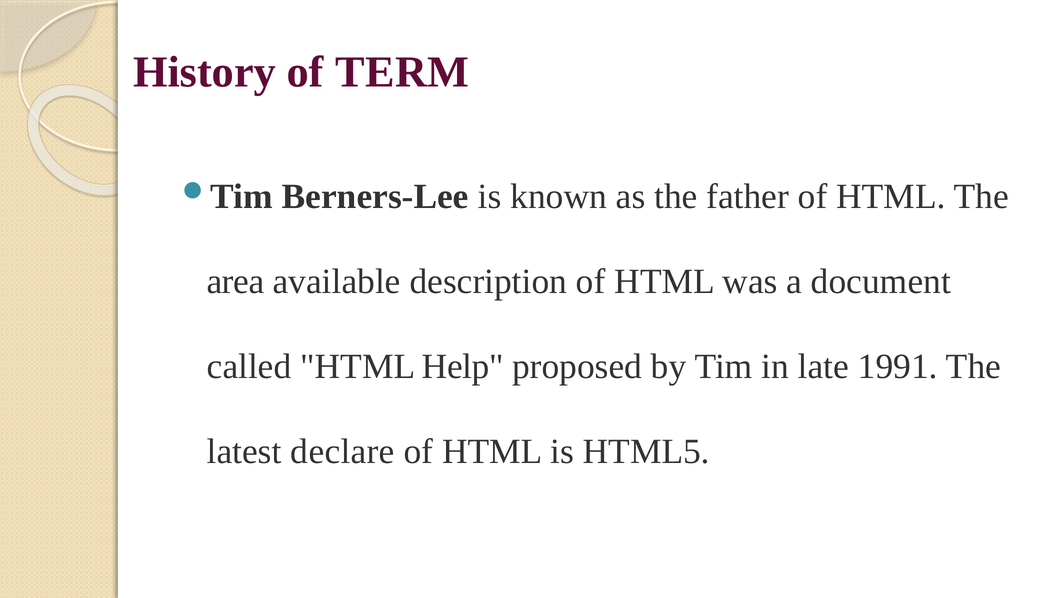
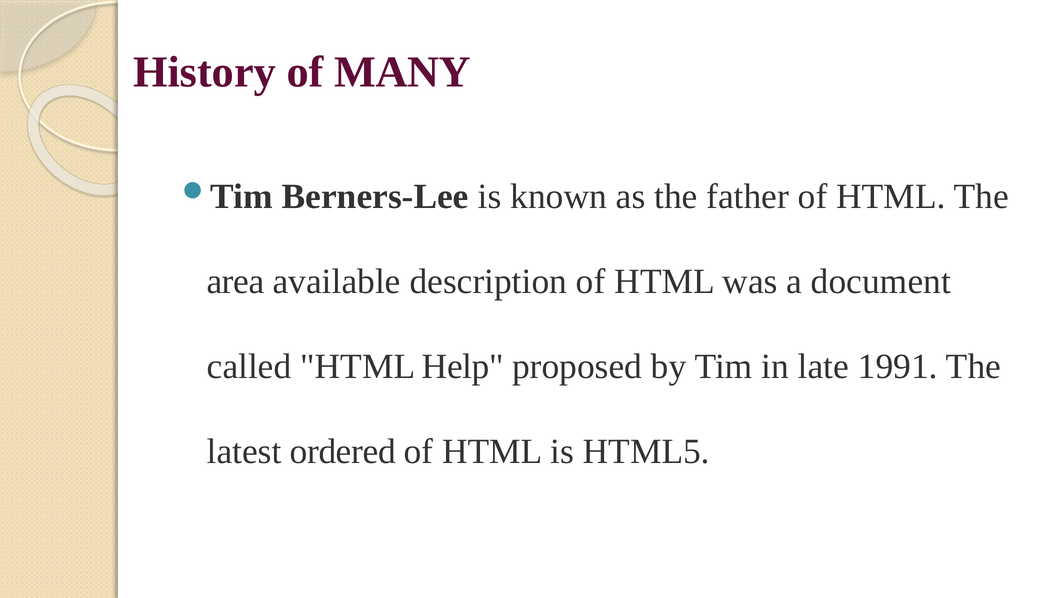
TERM: TERM -> MANY
declare: declare -> ordered
